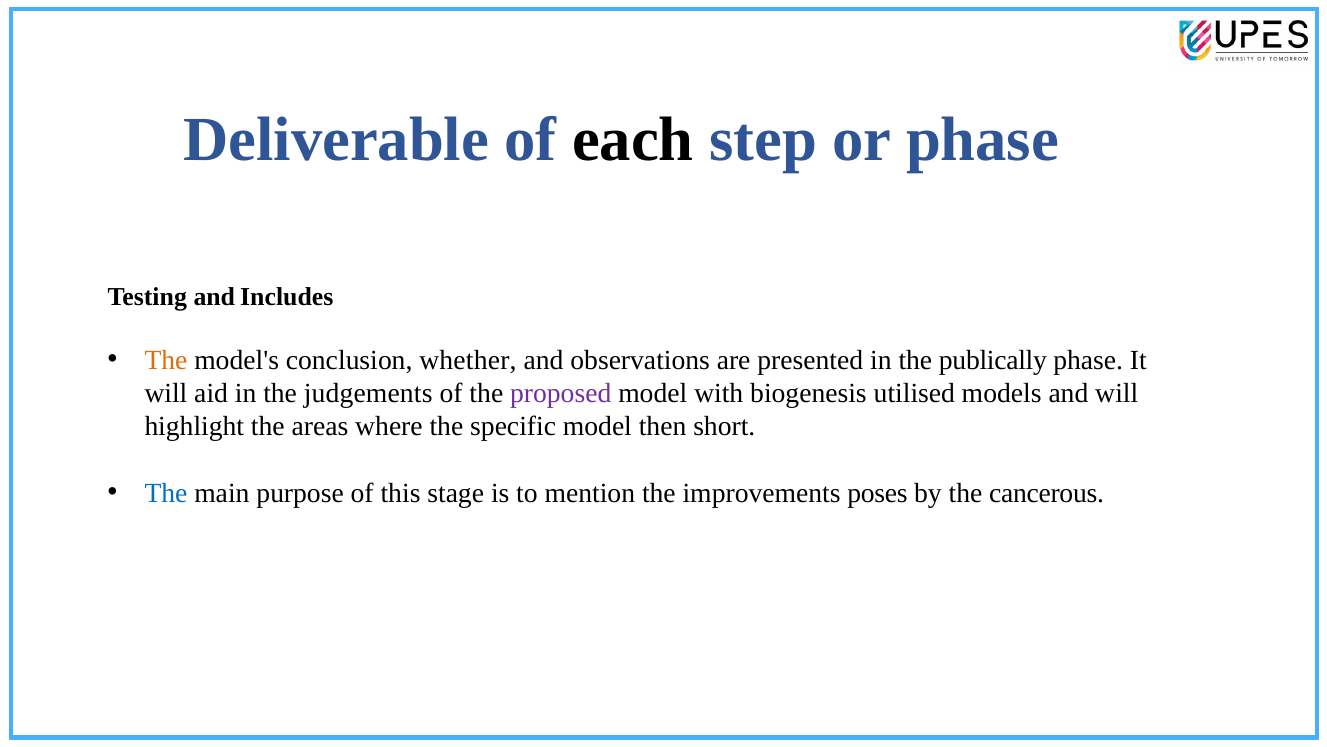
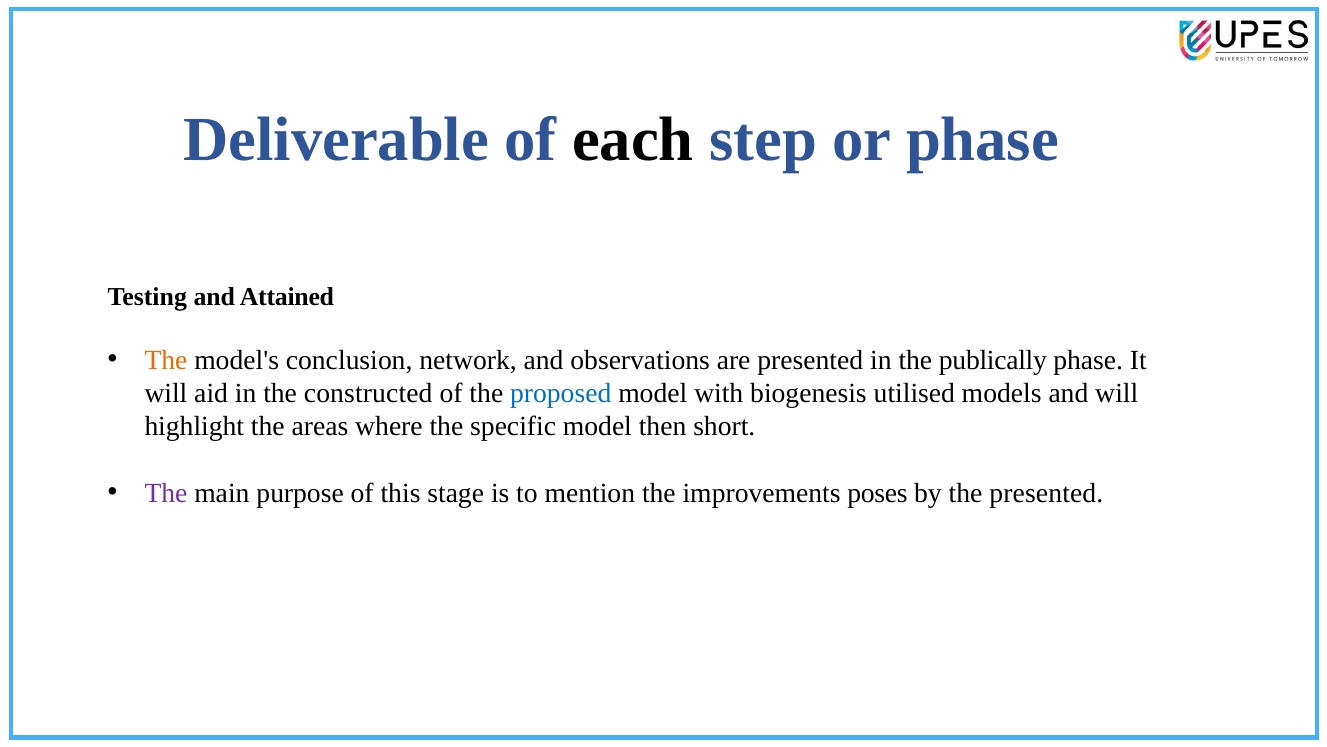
Includes: Includes -> Attained
whether: whether -> network
judgements: judgements -> constructed
proposed colour: purple -> blue
The at (166, 493) colour: blue -> purple
the cancerous: cancerous -> presented
